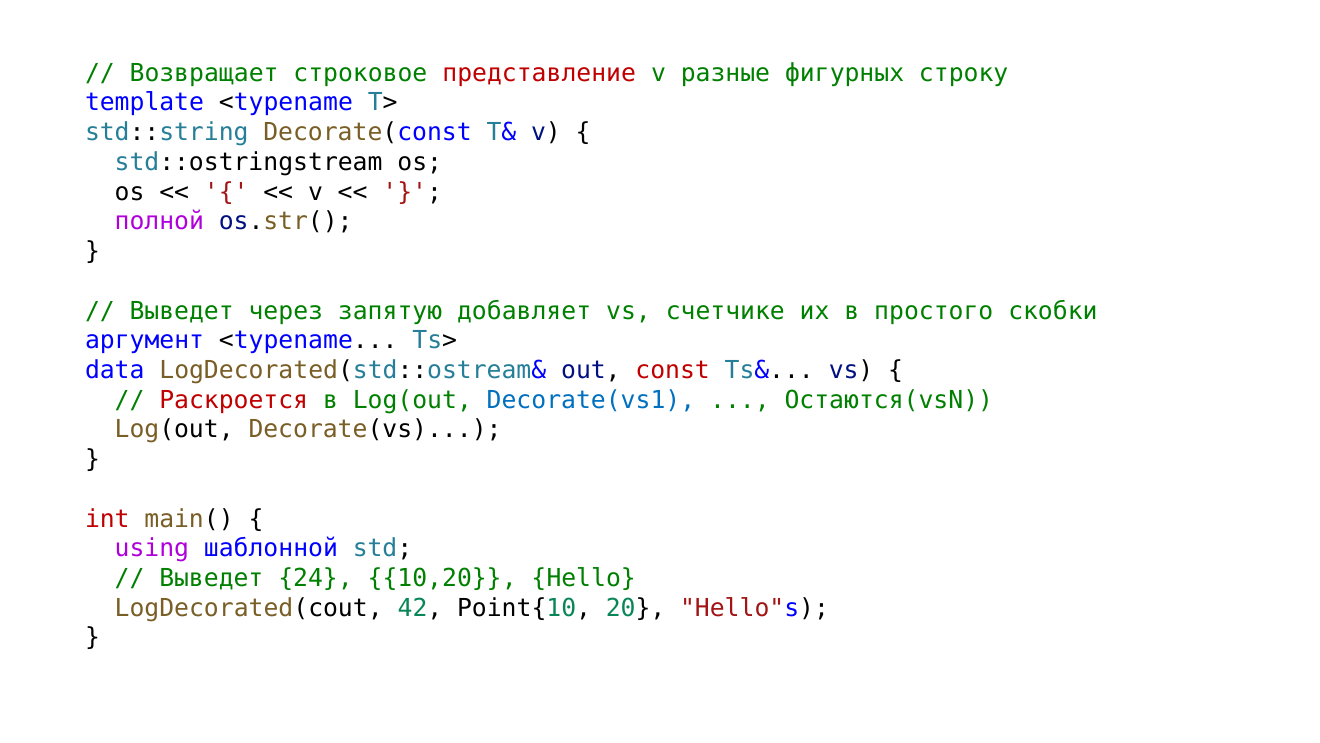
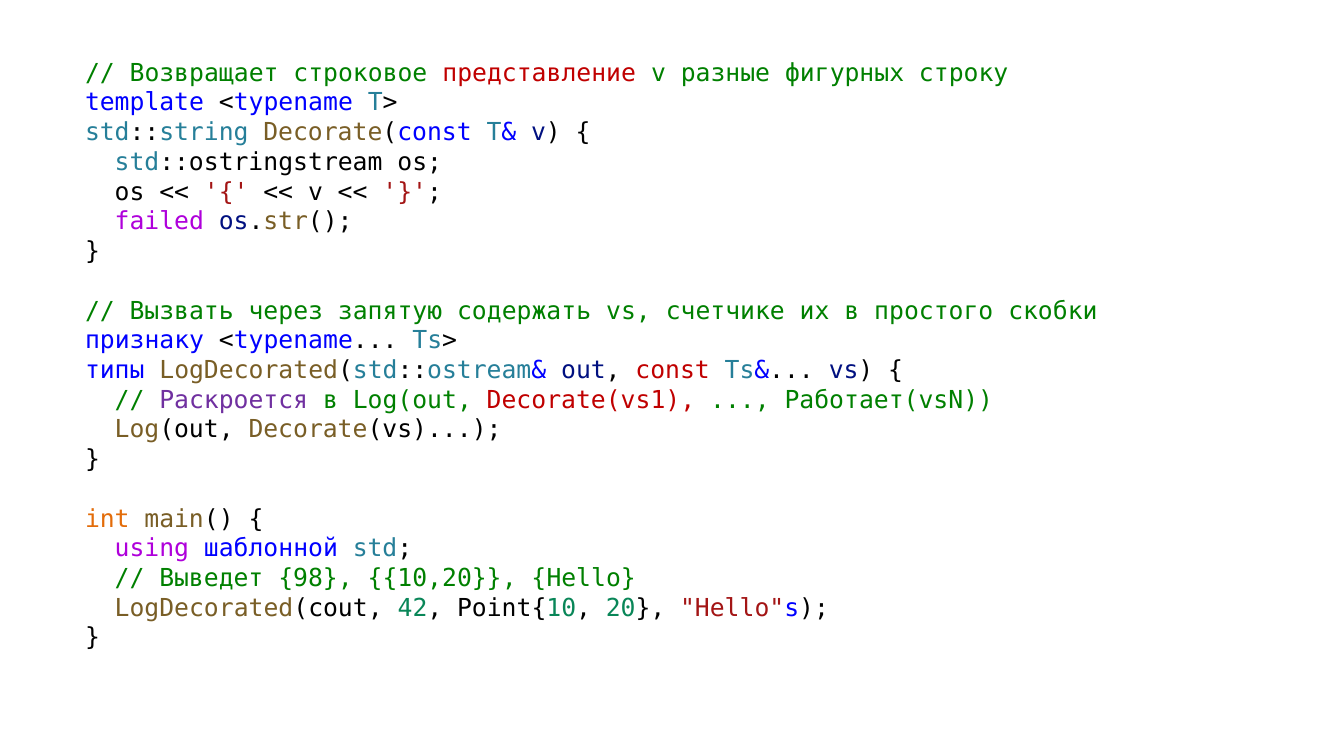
полной: полной -> failed
Выведет at (182, 311): Выведет -> Вызвать
добавляет: добавляет -> содержать
аргумент: аргумент -> признаку
data: data -> типы
Раскроется colour: red -> purple
Decorate(vs1 colour: blue -> red
Остаются(vsN: Остаются(vsN -> Работает(vsN
int colour: red -> orange
24: 24 -> 98
